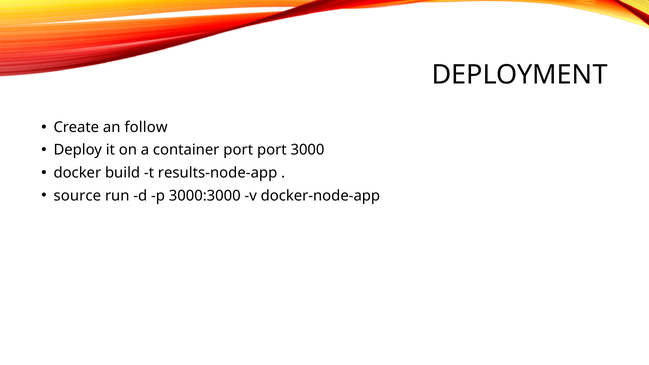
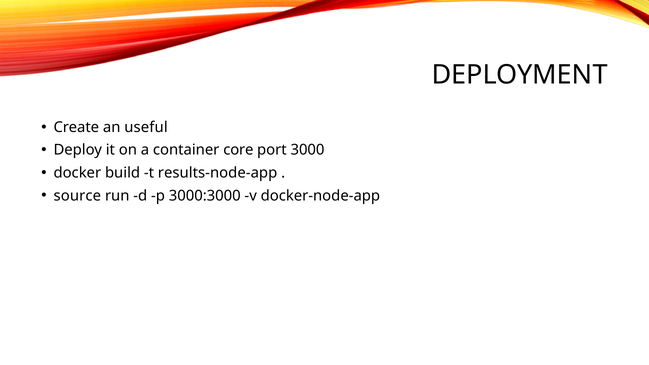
follow: follow -> useful
container port: port -> core
